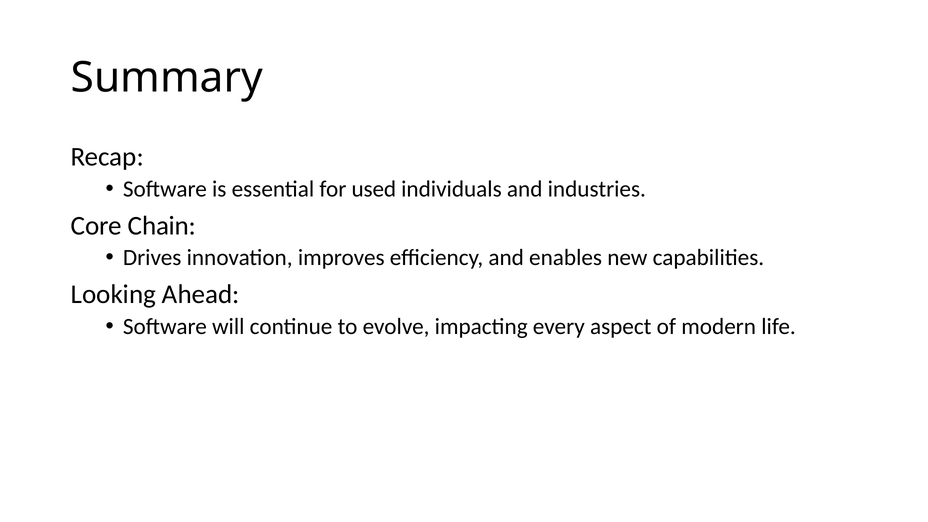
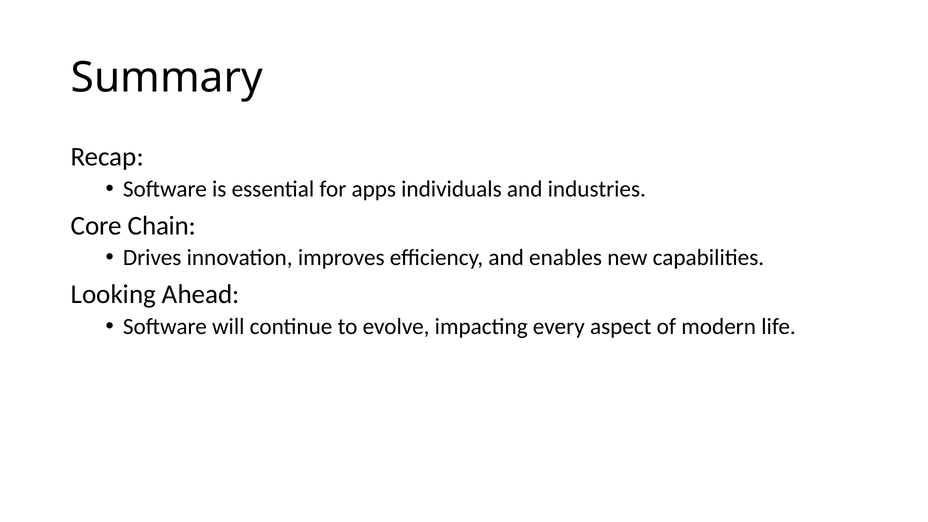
used: used -> apps
